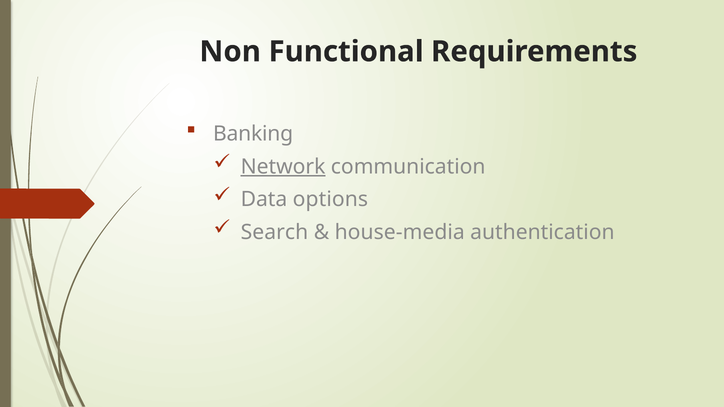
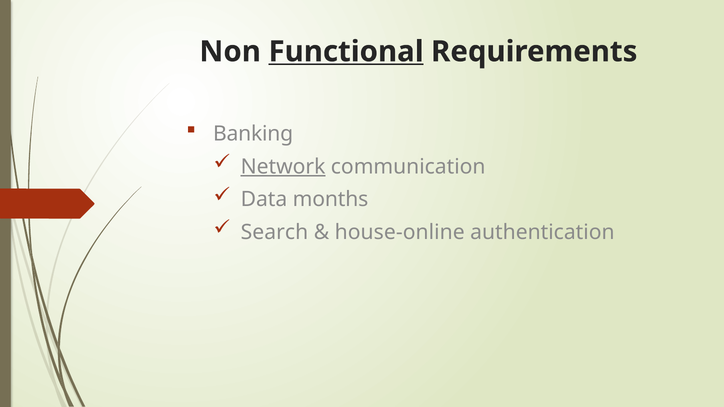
Functional underline: none -> present
options: options -> months
house-media: house-media -> house-online
